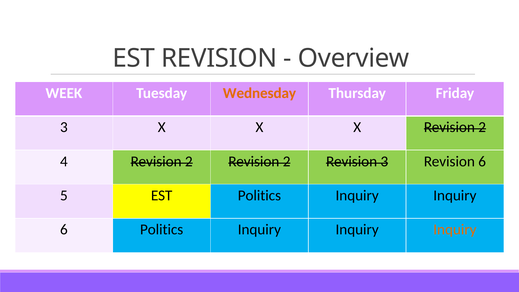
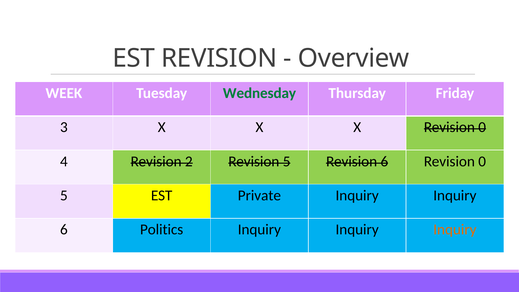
Wednesday colour: orange -> green
X Revision 2: 2 -> 0
2 Revision 2: 2 -> 5
Revision 3: 3 -> 6
6 at (482, 161): 6 -> 0
EST Politics: Politics -> Private
